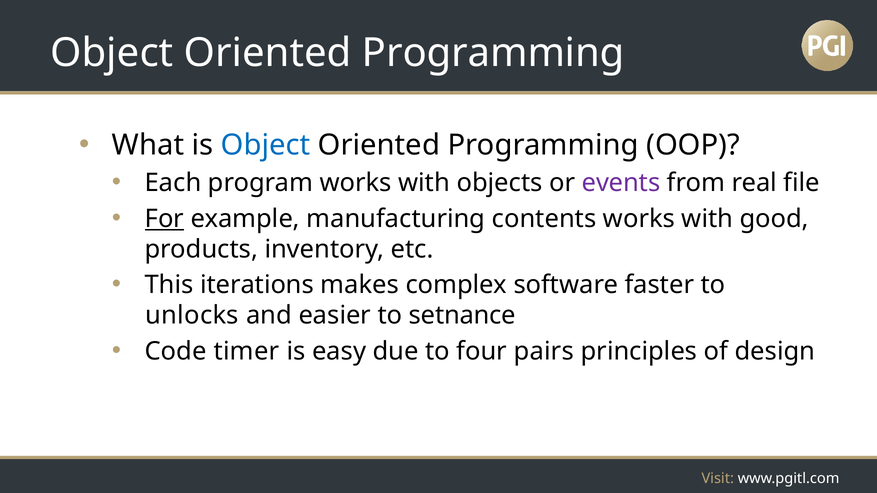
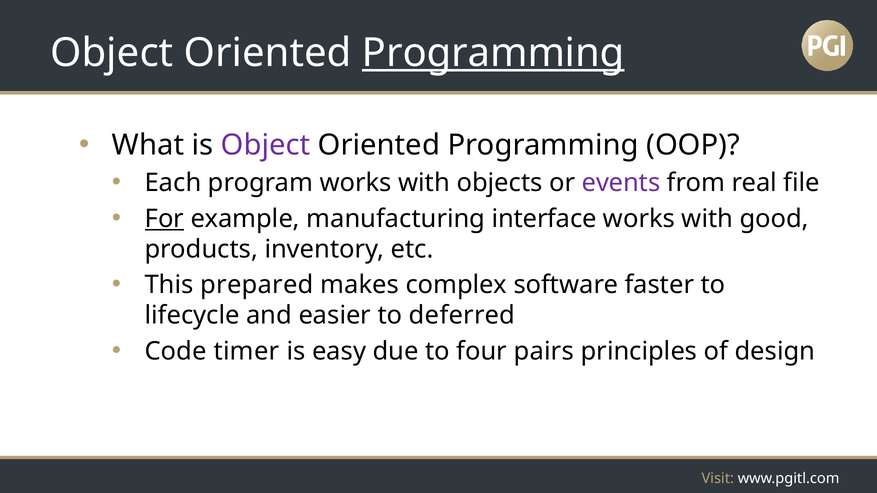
Programming at (493, 53) underline: none -> present
Object at (266, 145) colour: blue -> purple
contents: contents -> interface
iterations: iterations -> prepared
unlocks: unlocks -> lifecycle
setnance: setnance -> deferred
